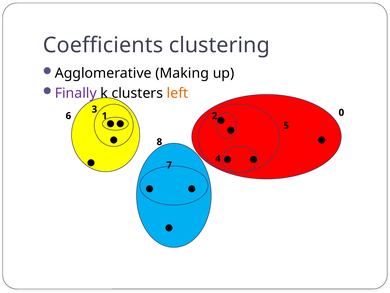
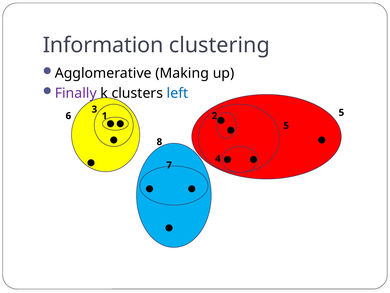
Coefficients: Coefficients -> Information
left colour: orange -> blue
6 0: 0 -> 5
